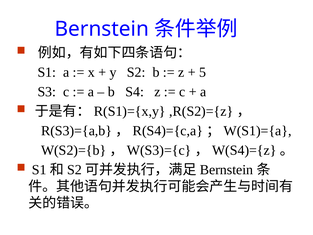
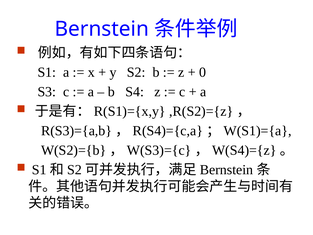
5: 5 -> 0
